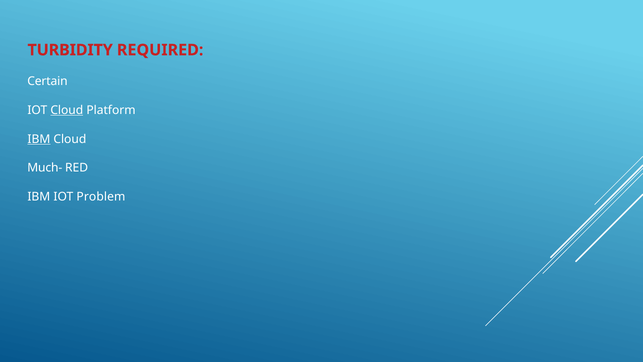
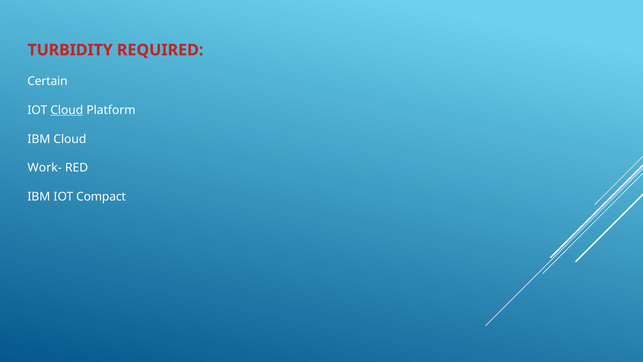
IBM at (39, 139) underline: present -> none
Much-: Much- -> Work-
Problem: Problem -> Compact
